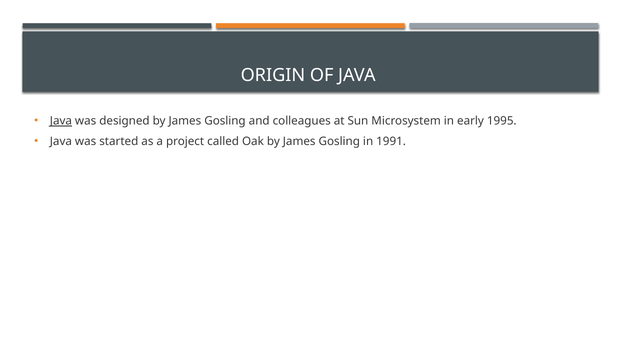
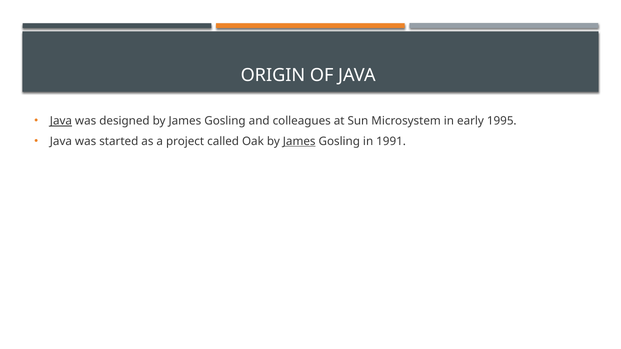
James at (299, 141) underline: none -> present
